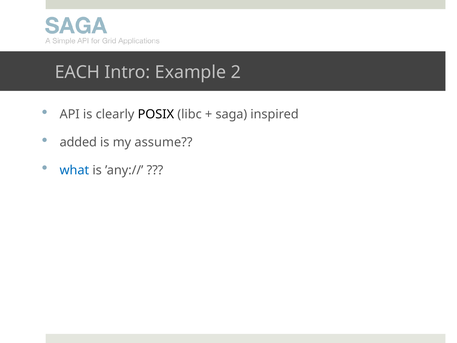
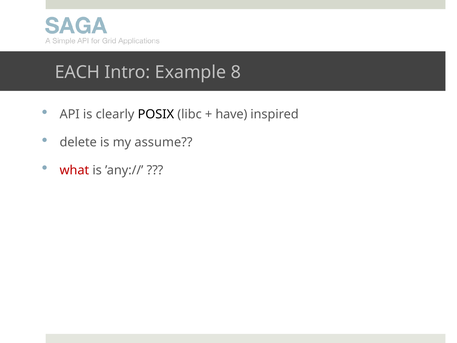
2: 2 -> 8
saga: saga -> have
added: added -> delete
what colour: blue -> red
